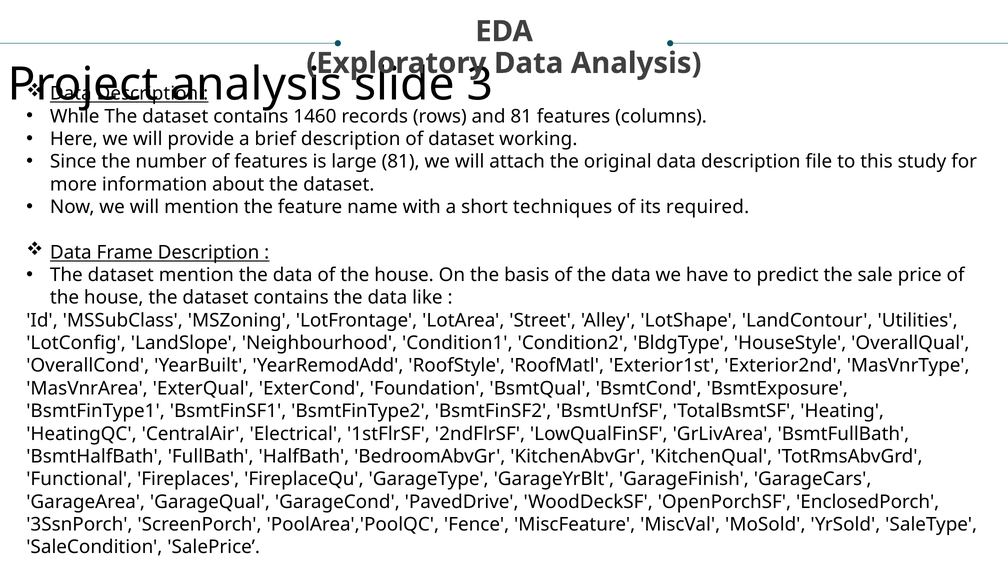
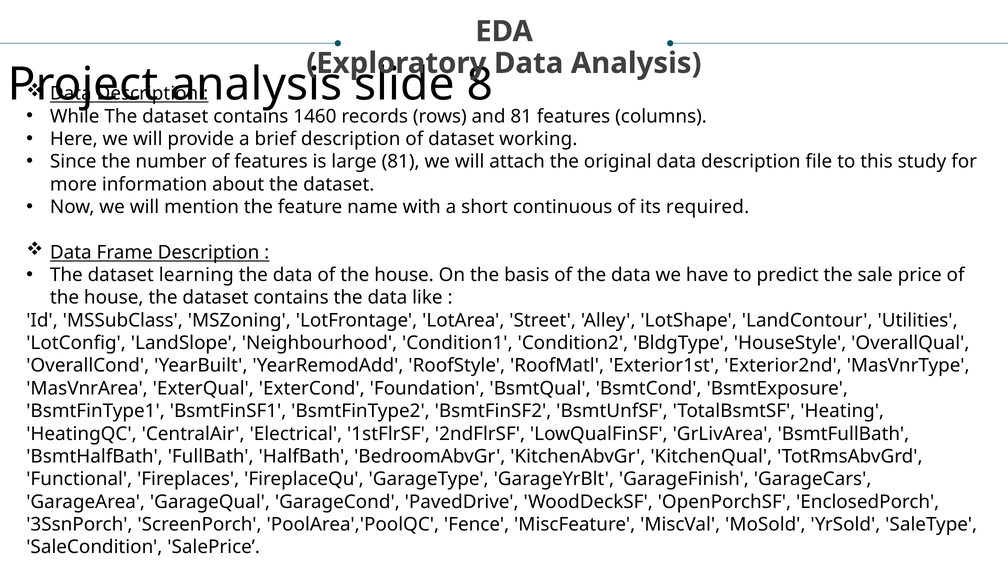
3: 3 -> 8
techniques: techniques -> continuous
dataset mention: mention -> learning
